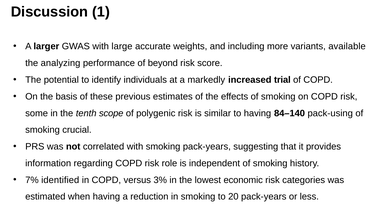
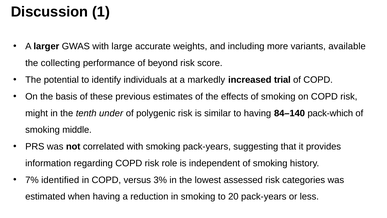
analyzing: analyzing -> collecting
some: some -> might
scope: scope -> under
pack-using: pack-using -> pack-which
crucial: crucial -> middle
economic: economic -> assessed
